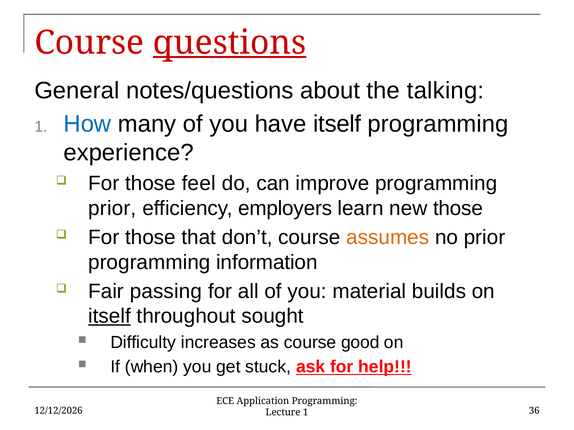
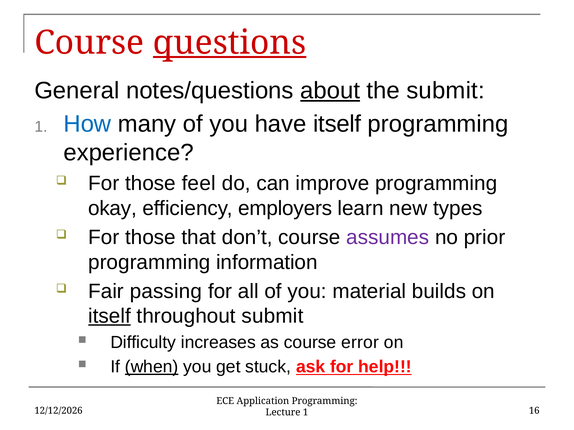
about underline: none -> present
the talking: talking -> submit
prior at (112, 209): prior -> okay
new those: those -> types
assumes colour: orange -> purple
throughout sought: sought -> submit
good: good -> error
when underline: none -> present
36: 36 -> 16
